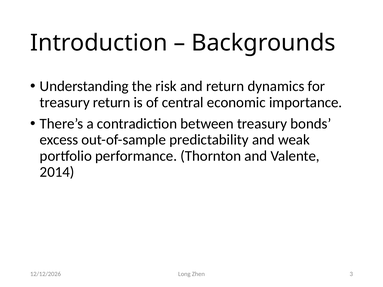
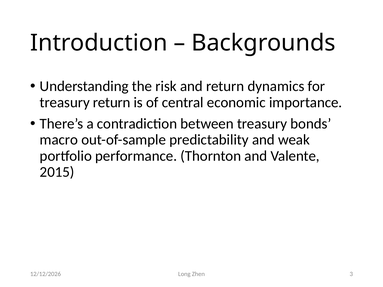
excess: excess -> macro
2014: 2014 -> 2015
